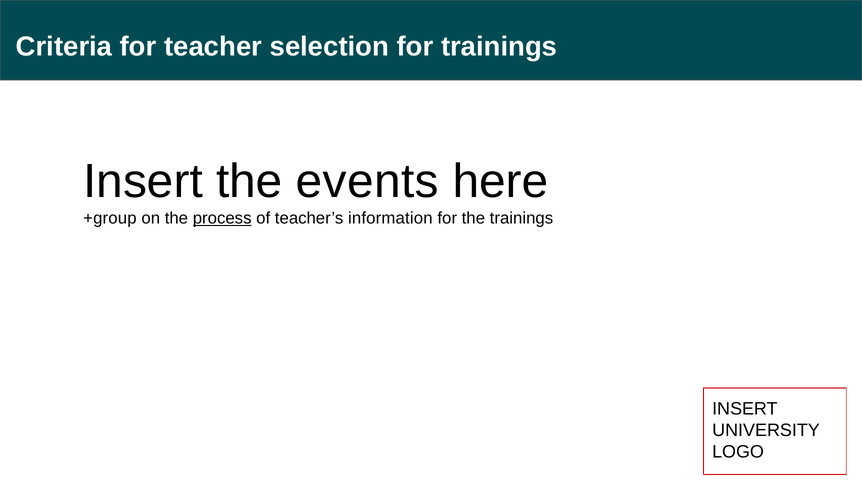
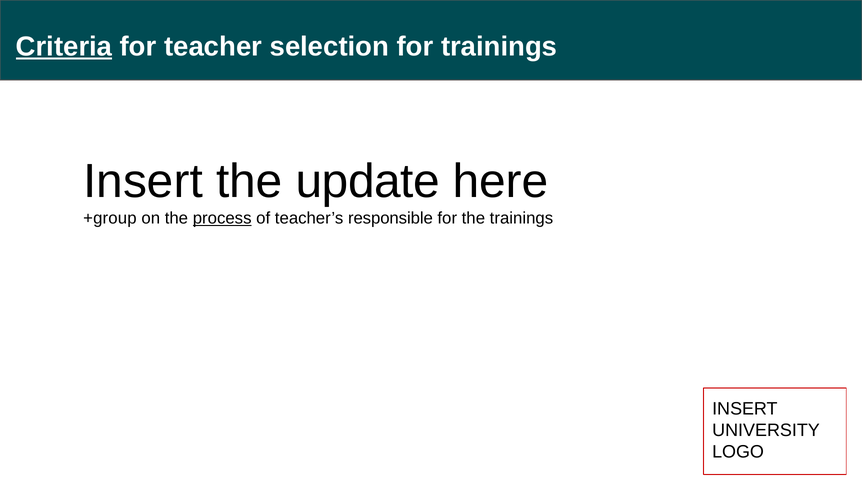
Criteria underline: none -> present
events: events -> update
information: information -> responsible
